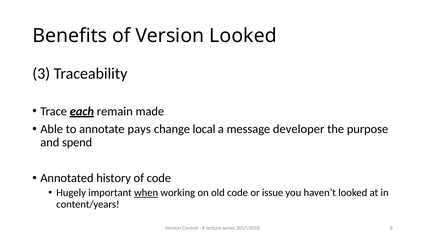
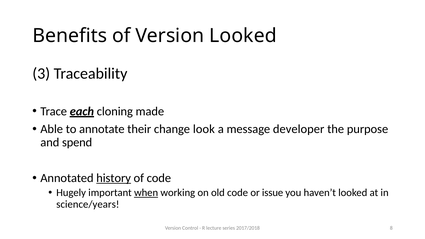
remain: remain -> cloning
pays: pays -> their
local: local -> look
history underline: none -> present
content/years: content/years -> science/years
